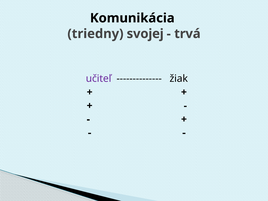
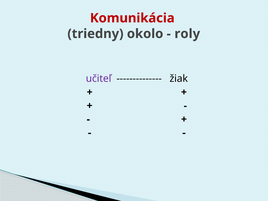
Komunikácia colour: black -> red
svojej: svojej -> okolo
trvá: trvá -> roly
